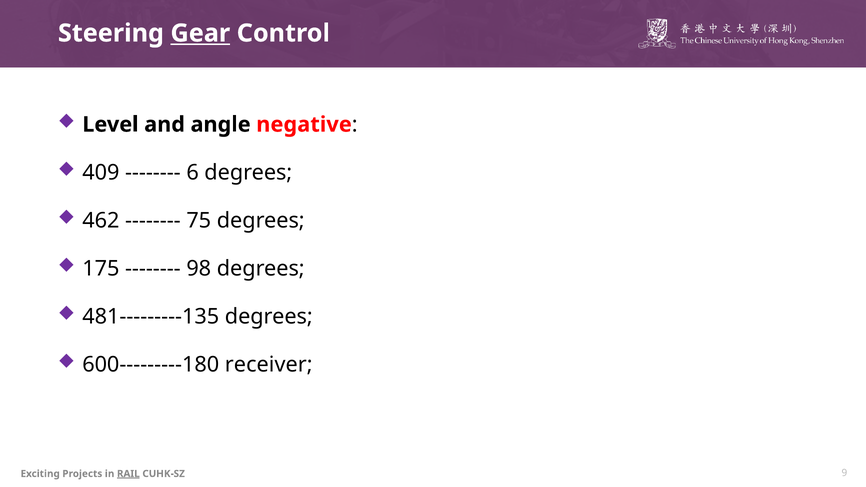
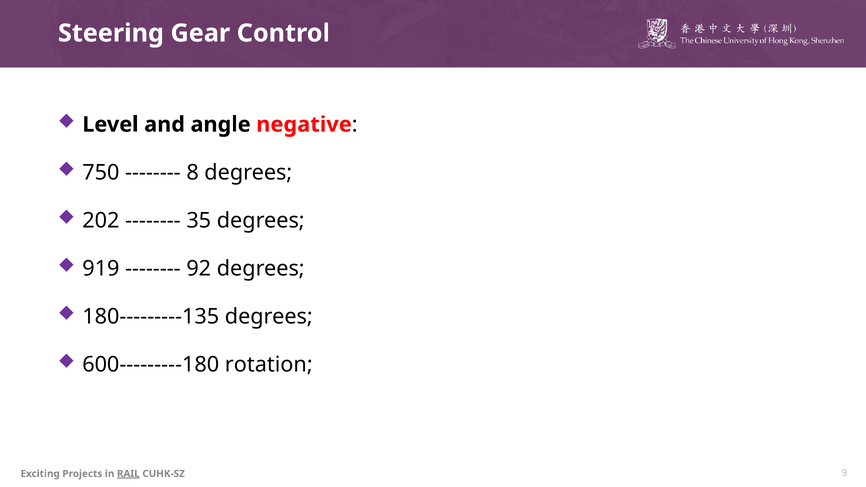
Gear underline: present -> none
409: 409 -> 750
6: 6 -> 8
462: 462 -> 202
75: 75 -> 35
175: 175 -> 919
98: 98 -> 92
481---------135: 481---------135 -> 180---------135
receiver: receiver -> rotation
